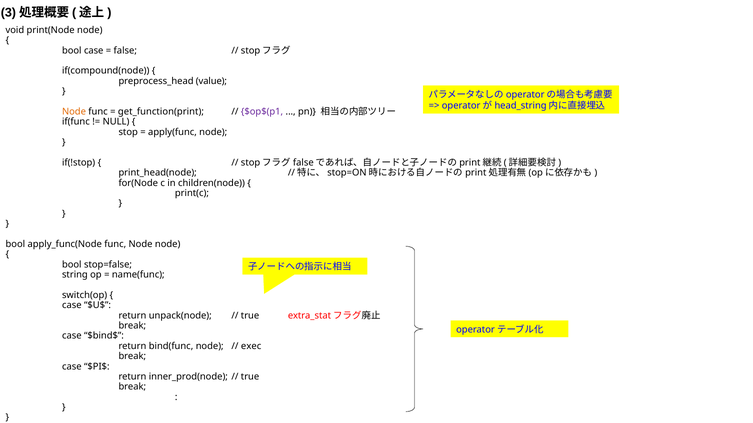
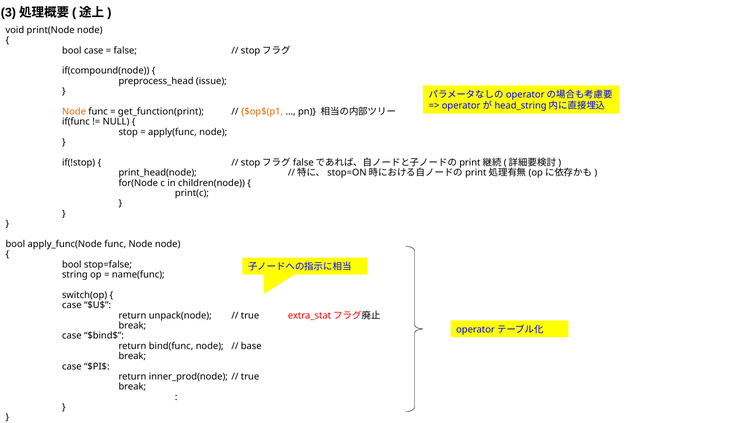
value: value -> issue
$op$(p1 colour: purple -> orange
exec: exec -> base
